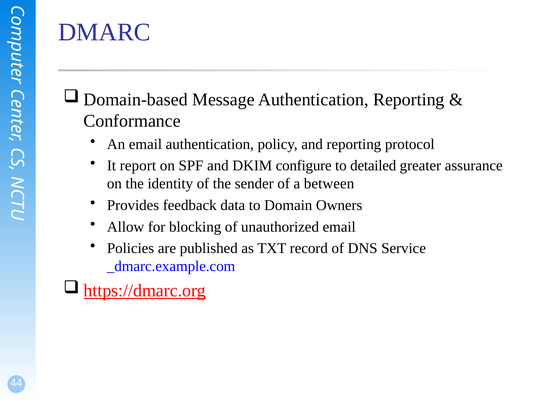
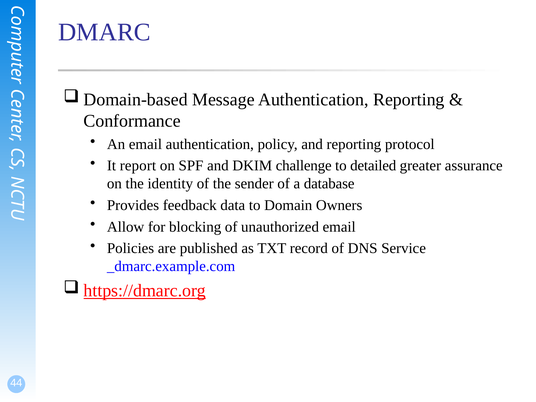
configure: configure -> challenge
between: between -> database
